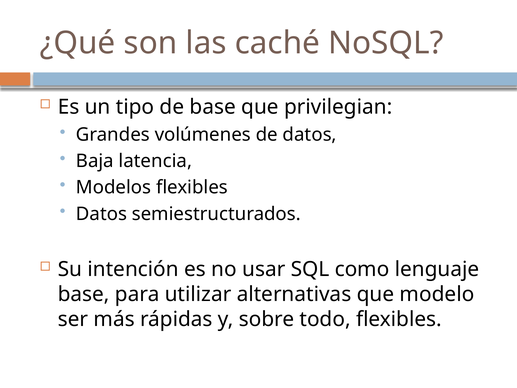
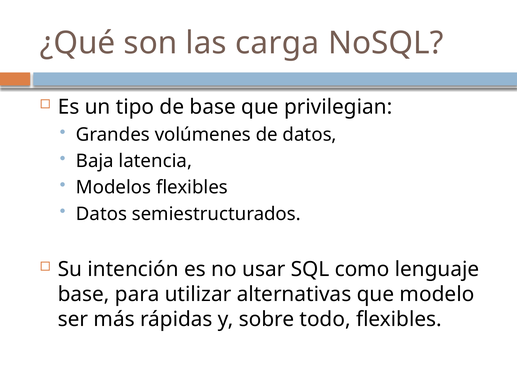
caché: caché -> carga
